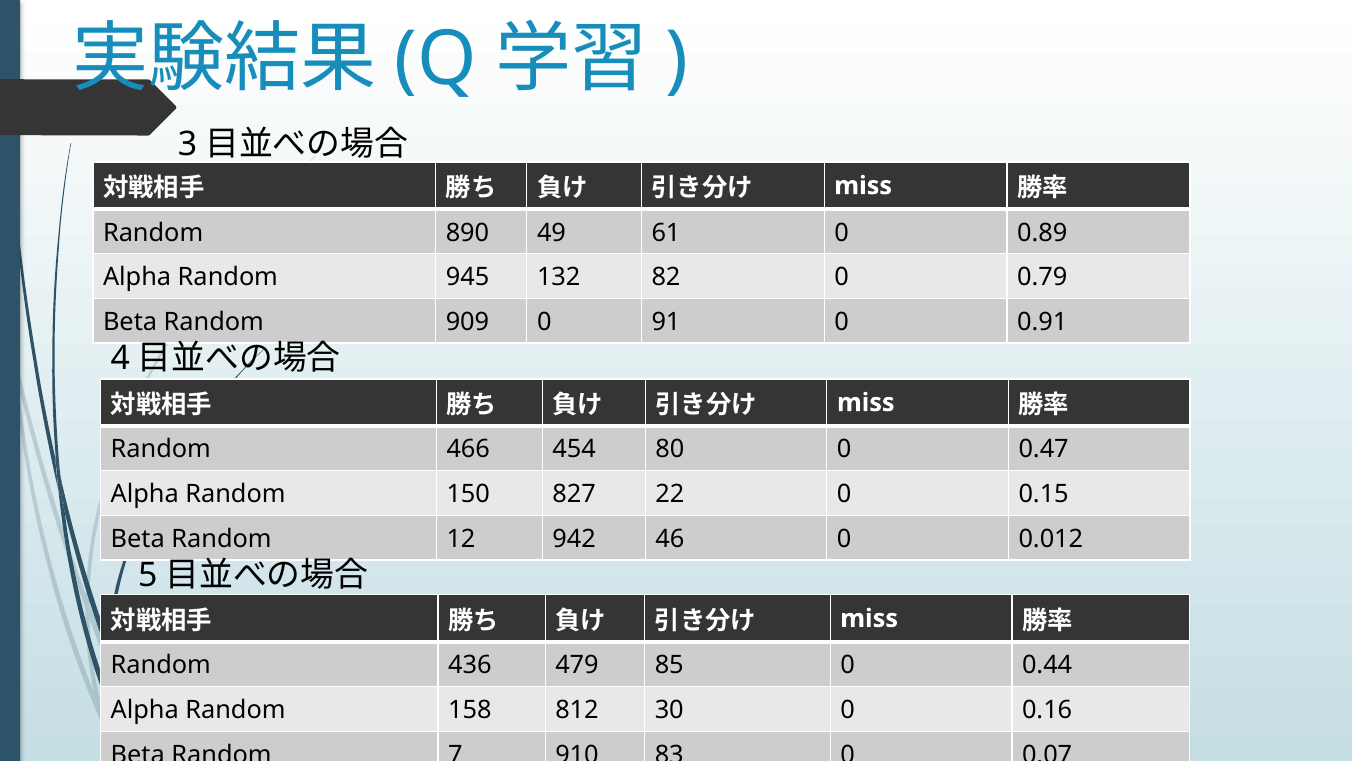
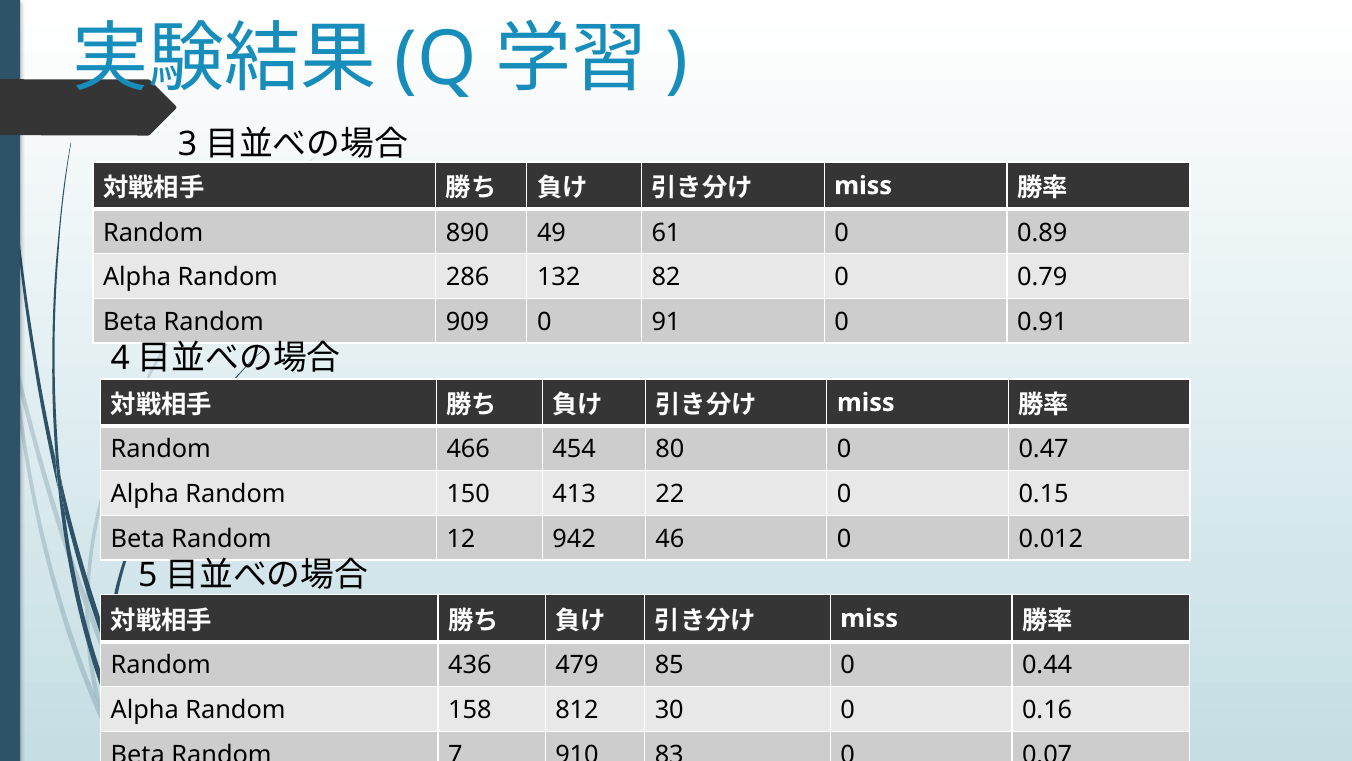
945: 945 -> 286
827: 827 -> 413
